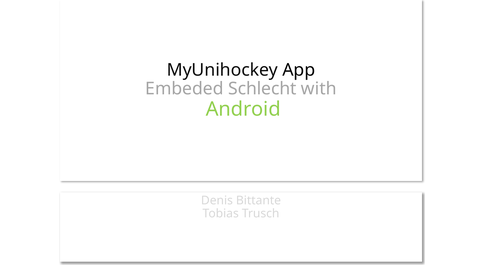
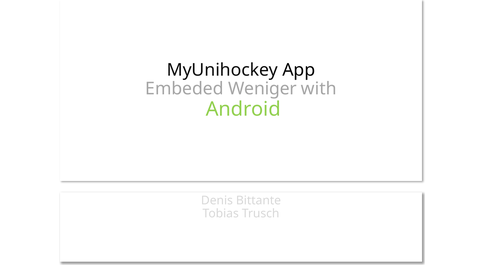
Schlecht: Schlecht -> Weniger
